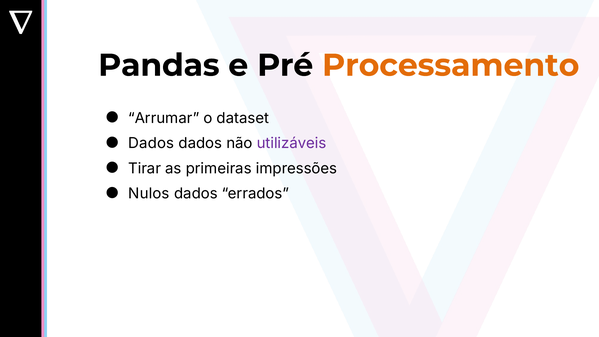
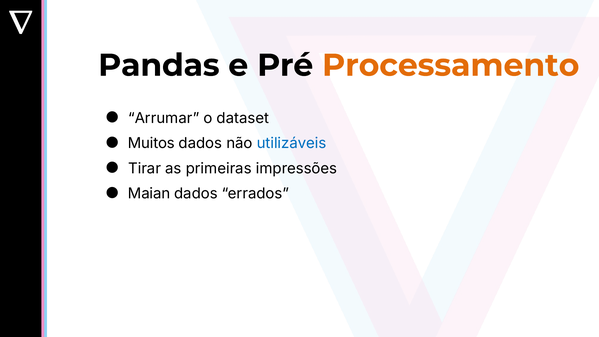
Dados at (151, 143): Dados -> Muitos
utilizáveis colour: purple -> blue
Nulos: Nulos -> Maian
